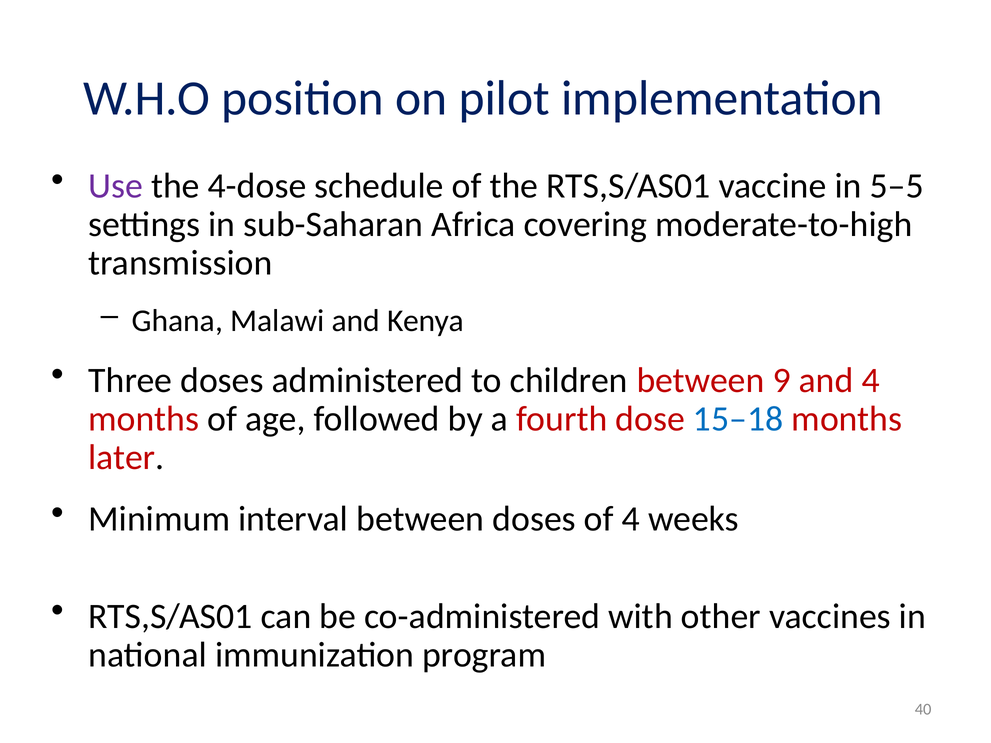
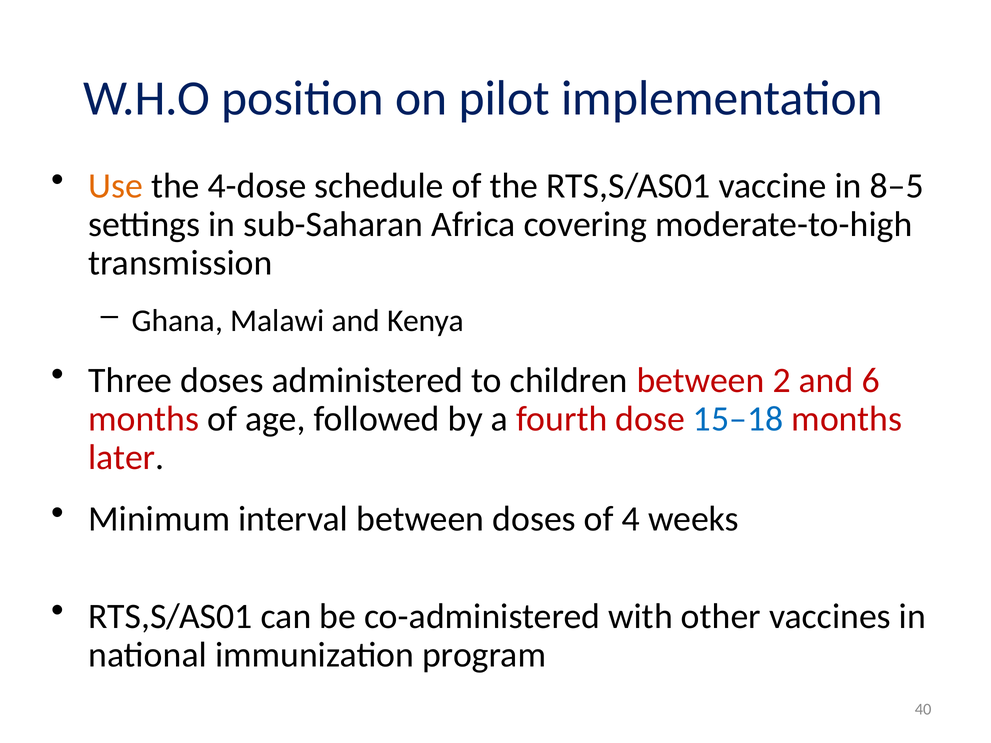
Use colour: purple -> orange
5–5: 5–5 -> 8–5
9: 9 -> 2
and 4: 4 -> 6
